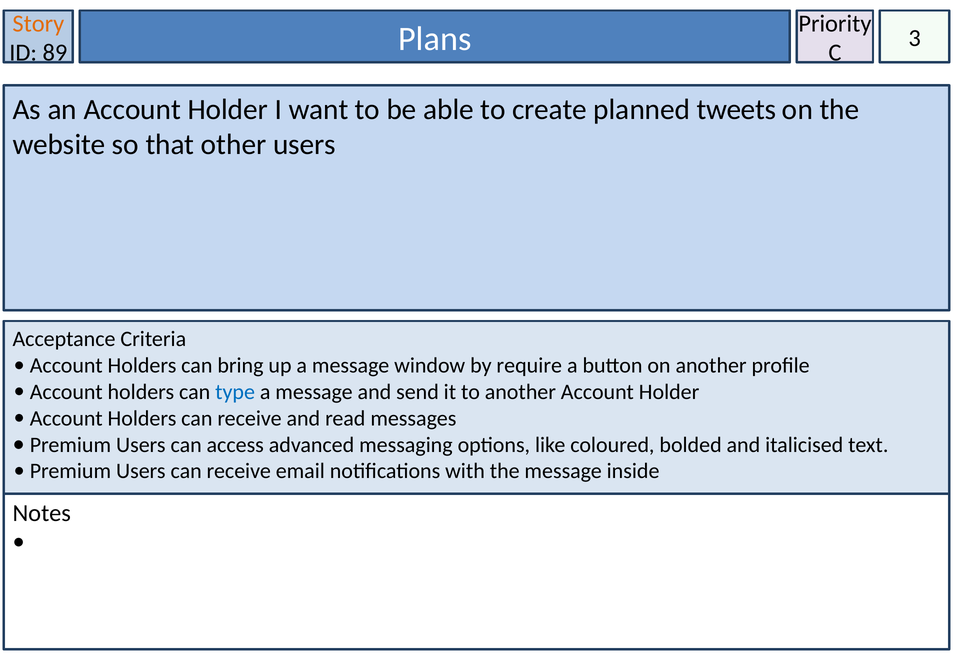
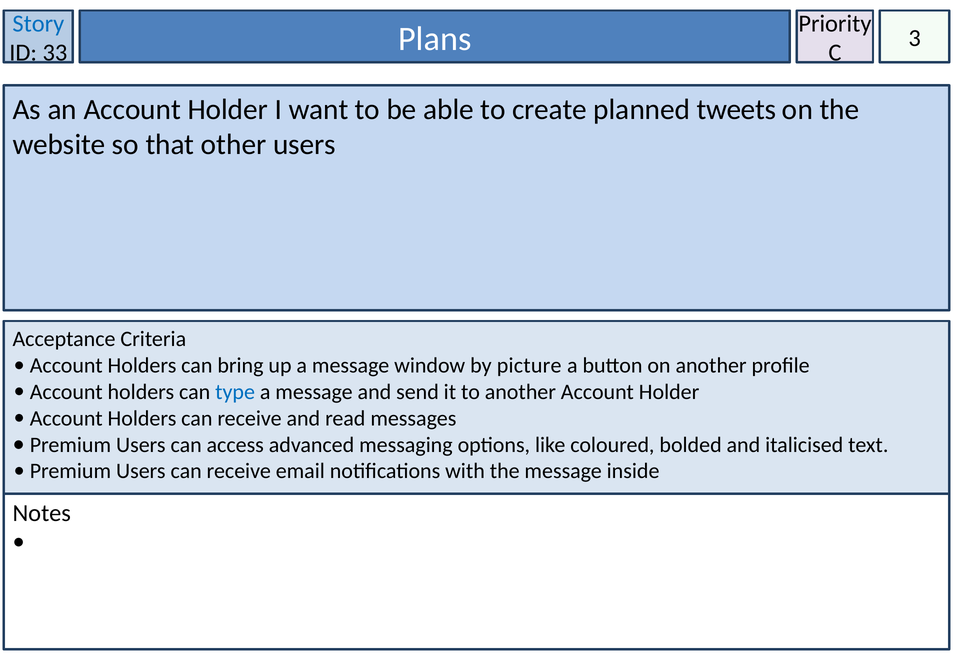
Story colour: orange -> blue
89: 89 -> 33
require: require -> picture
